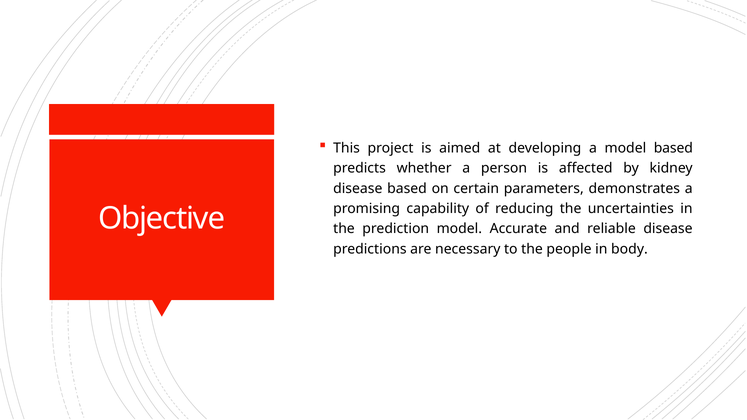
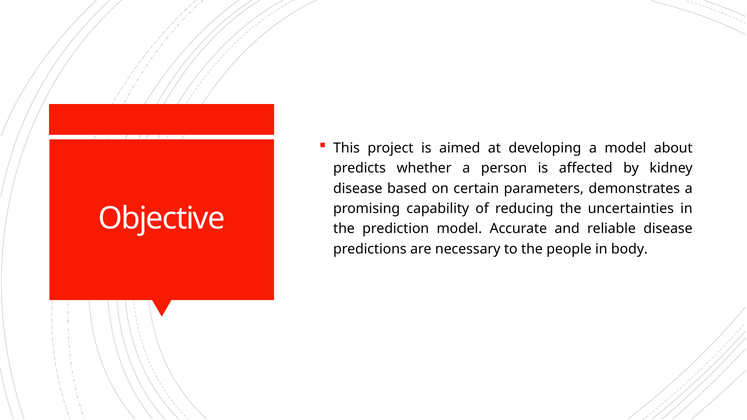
model based: based -> about
